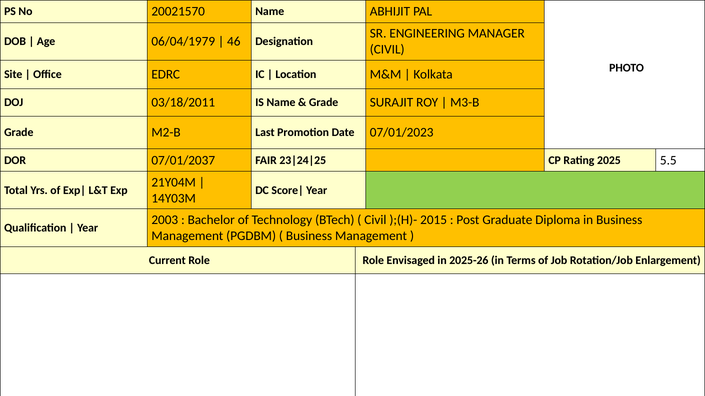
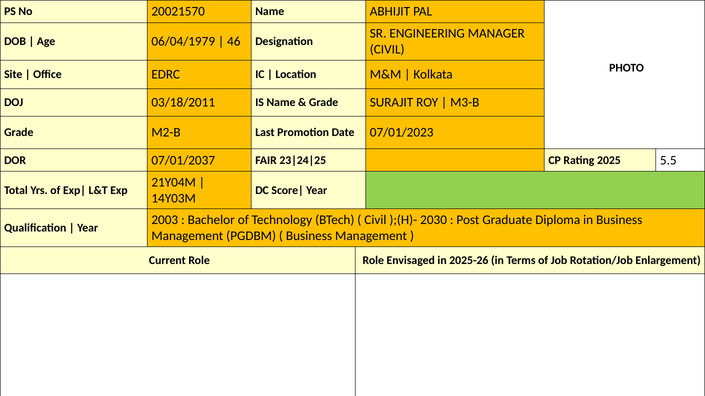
2015: 2015 -> 2030
